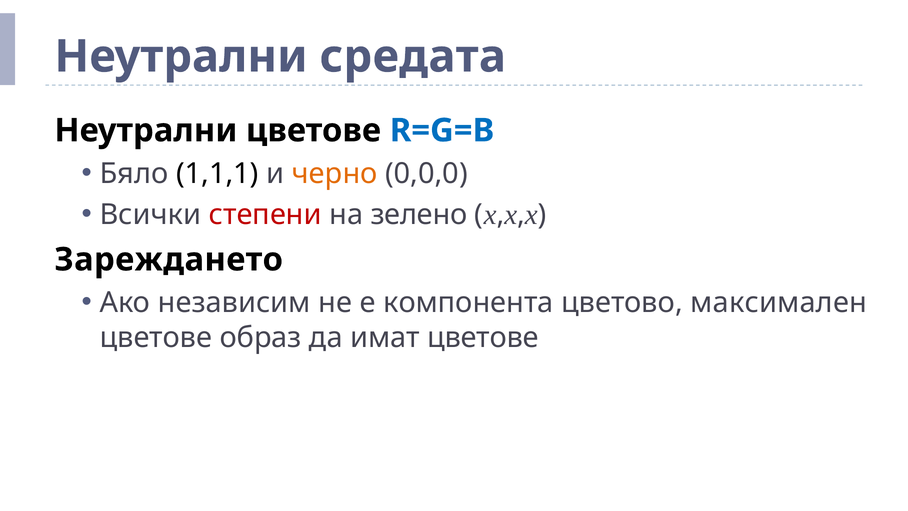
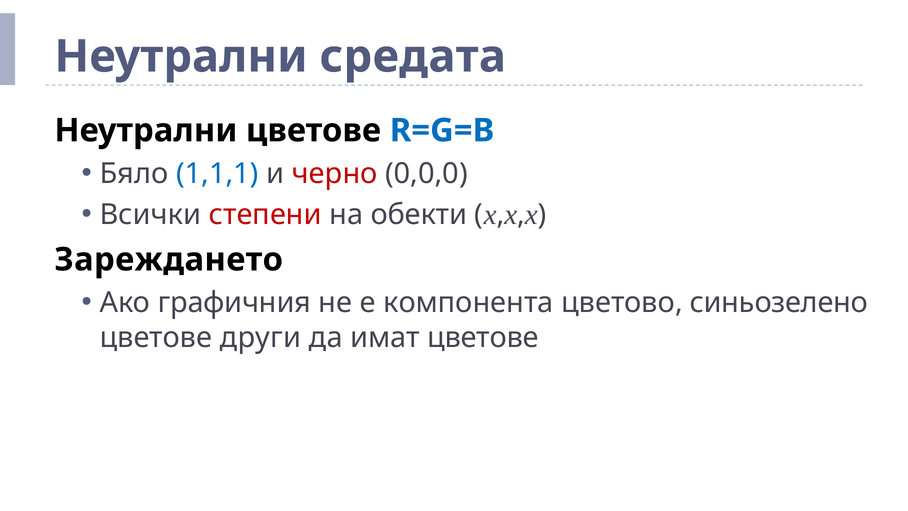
1,1,1 colour: black -> blue
черно colour: orange -> red
зелено: зелено -> обекти
независим: независим -> графичния
максимален: максимален -> синьозелено
образ: образ -> други
